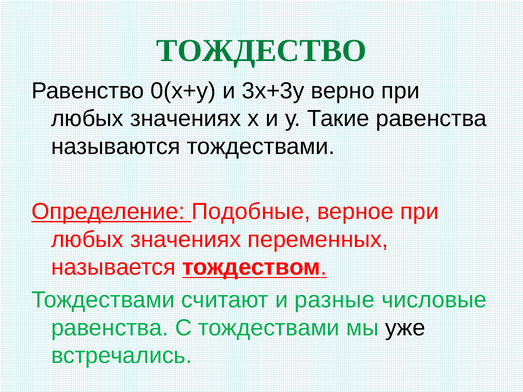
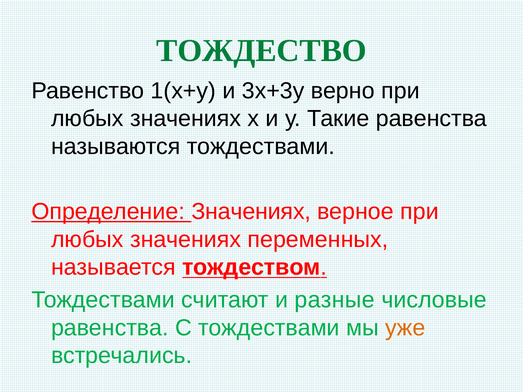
0(х+у: 0(х+у -> 1(х+у
Определение Подобные: Подобные -> Значениях
уже colour: black -> orange
